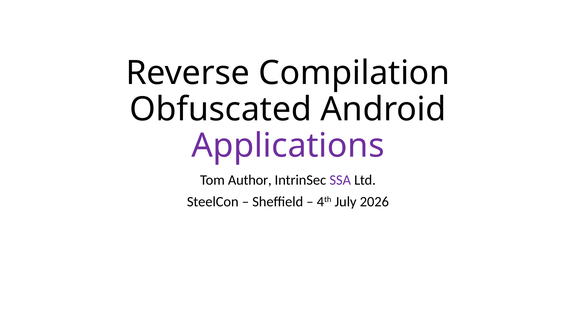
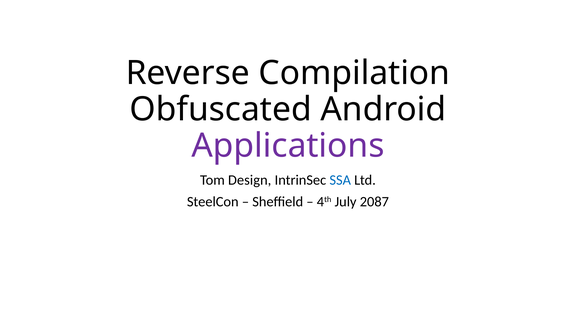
Author: Author -> Design
SSA colour: purple -> blue
2026: 2026 -> 2087
